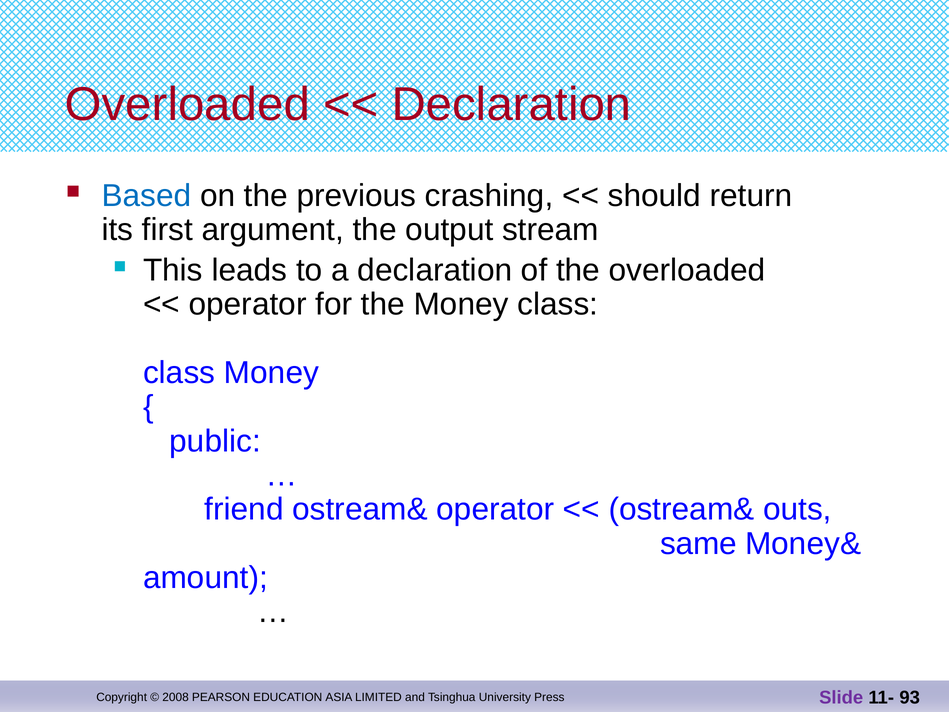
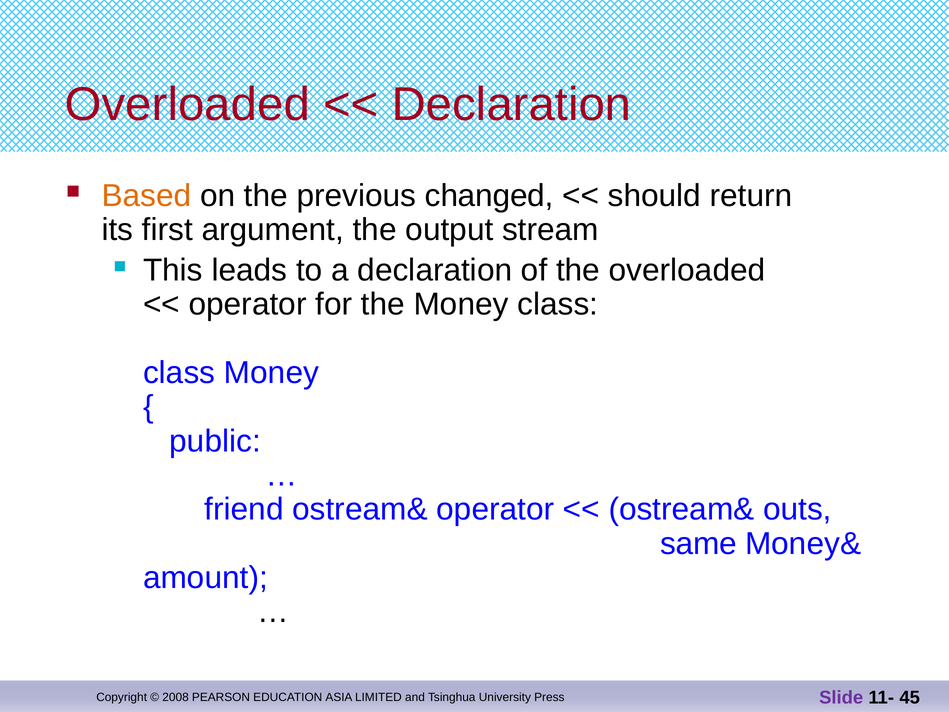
Based colour: blue -> orange
crashing: crashing -> changed
93: 93 -> 45
